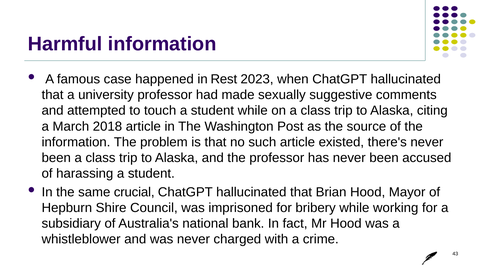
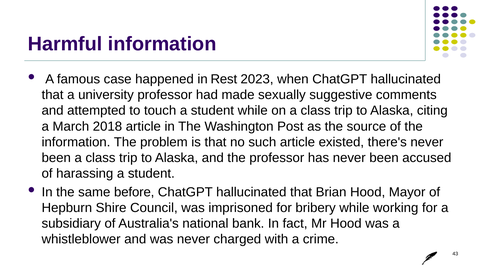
crucial: crucial -> before
